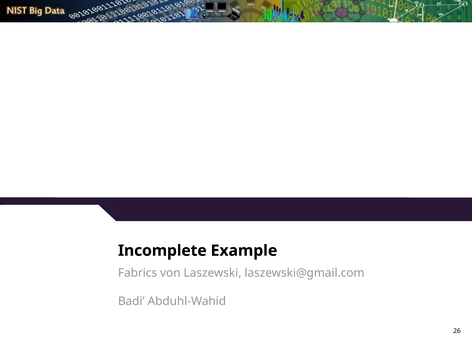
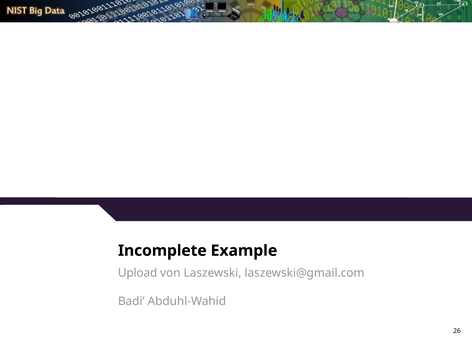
Fabrics: Fabrics -> Upload
